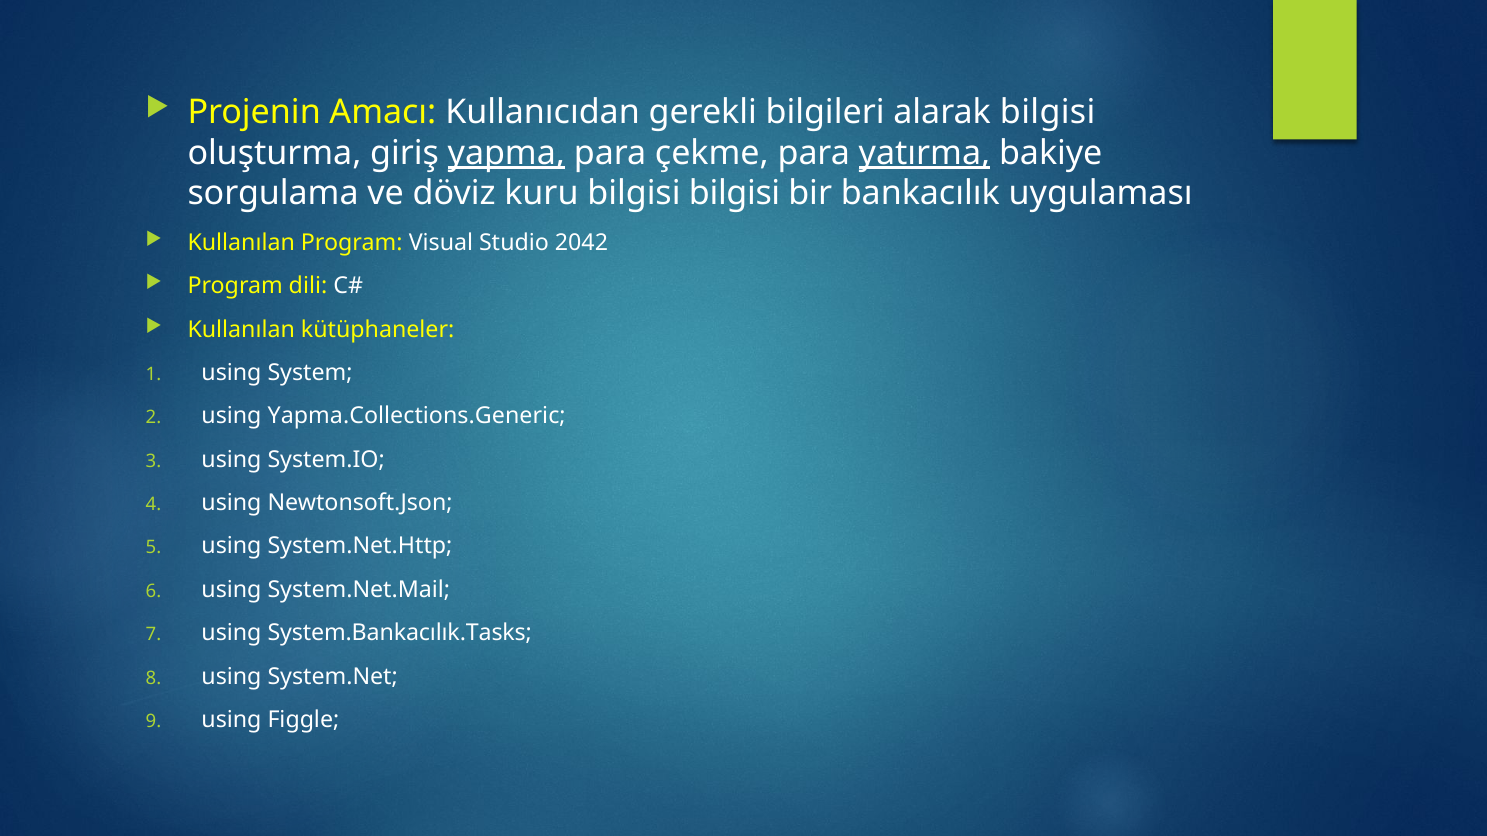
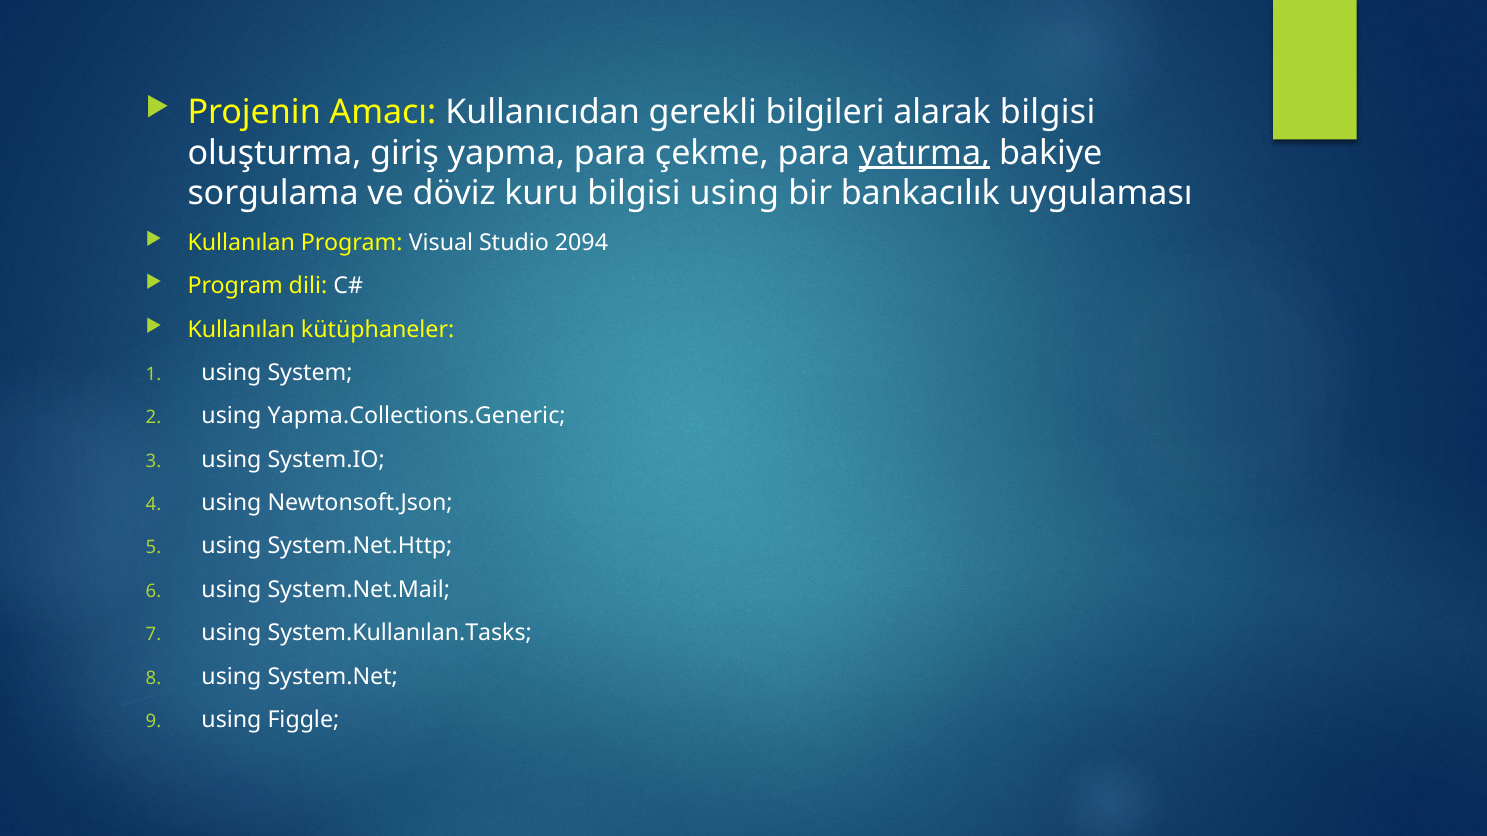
yapma underline: present -> none
bilgisi bilgisi: bilgisi -> using
2042: 2042 -> 2094
System.Bankacılık.Tasks: System.Bankacılık.Tasks -> System.Kullanılan.Tasks
